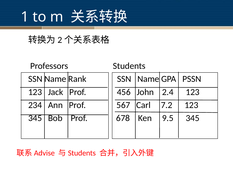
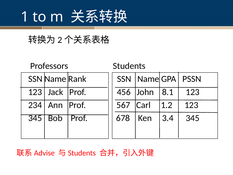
2.4: 2.4 -> 8.1
7.2: 7.2 -> 1.2
9.5: 9.5 -> 3.4
